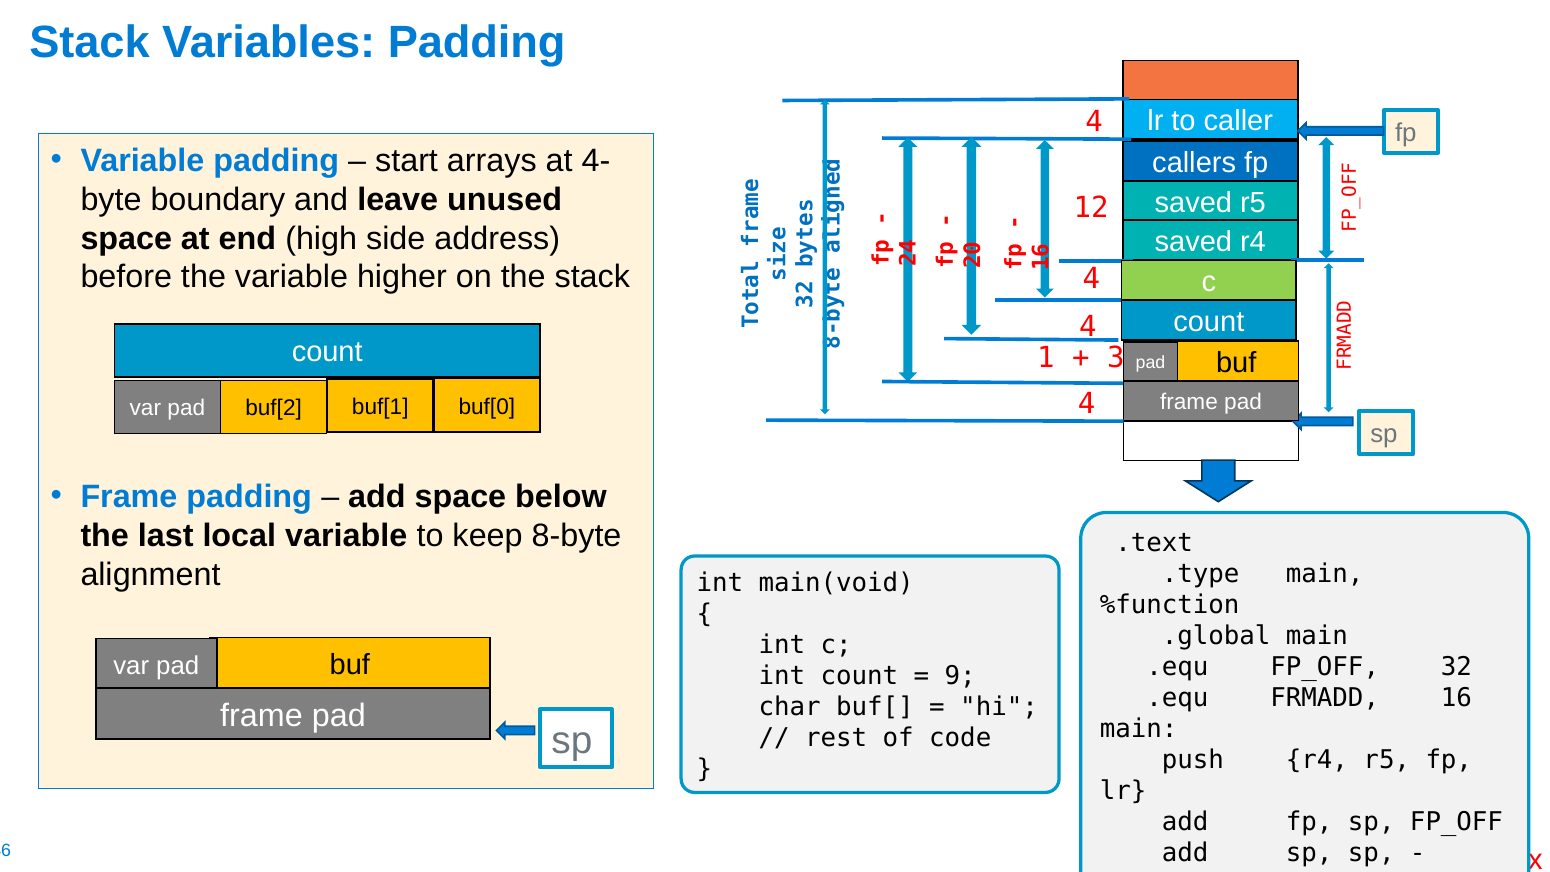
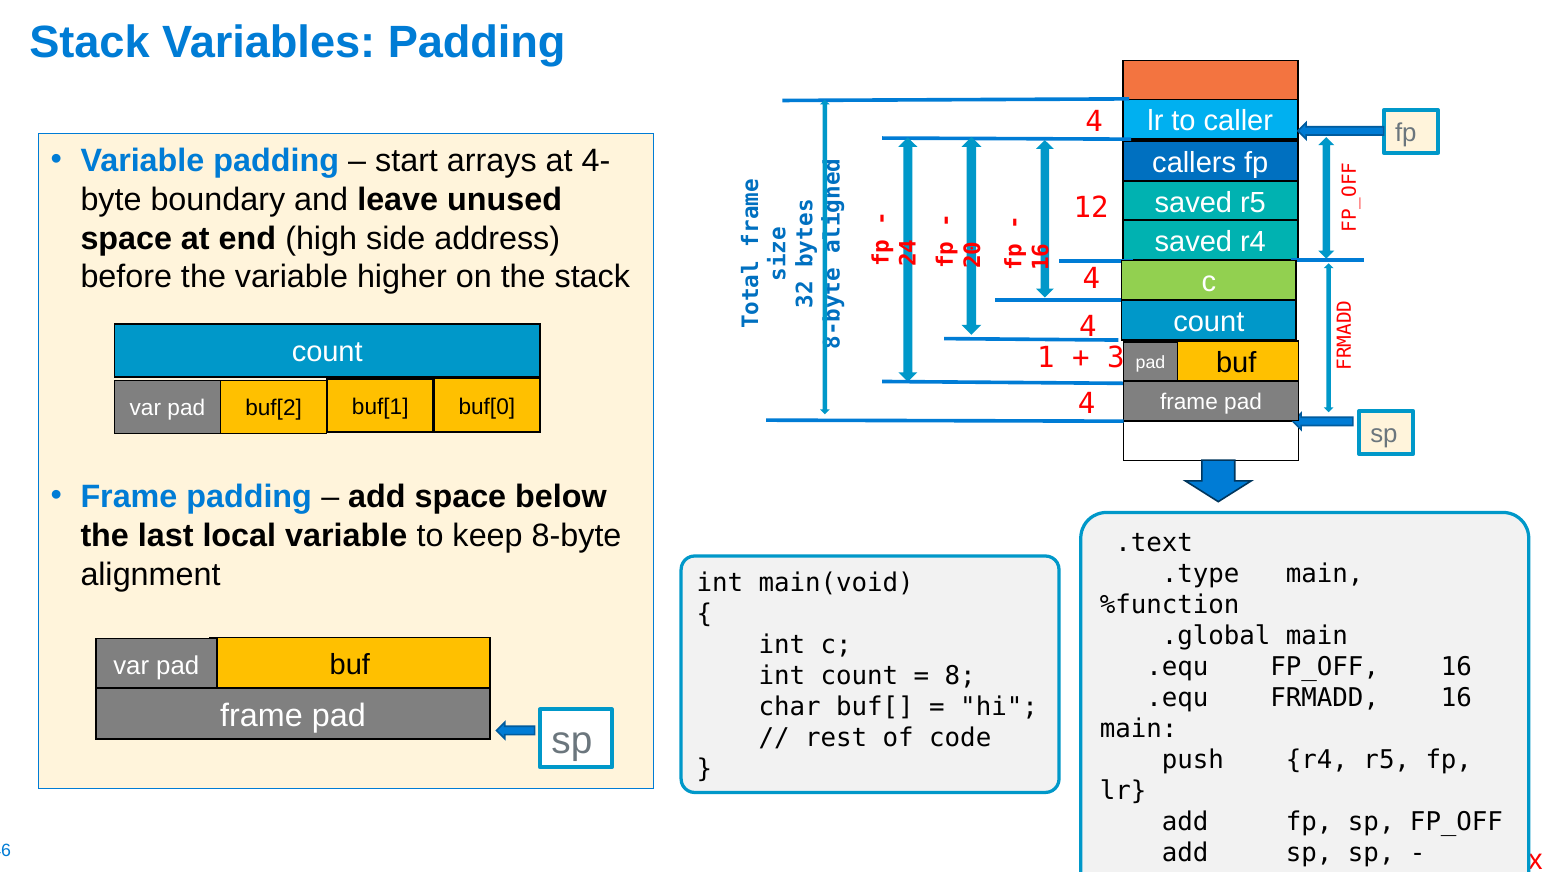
FP_OFF 32: 32 -> 16
9 at (960, 676): 9 -> 8
